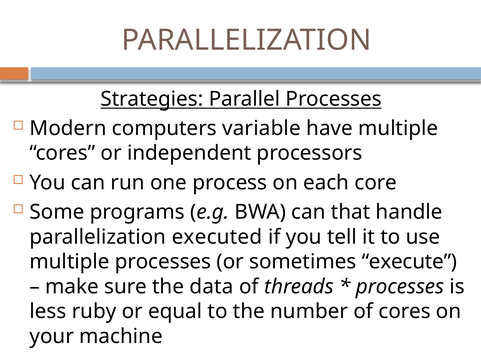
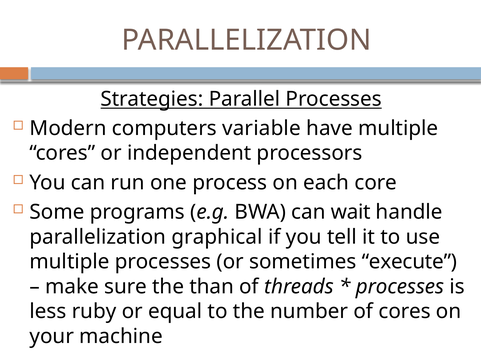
that: that -> wait
executed: executed -> graphical
data: data -> than
